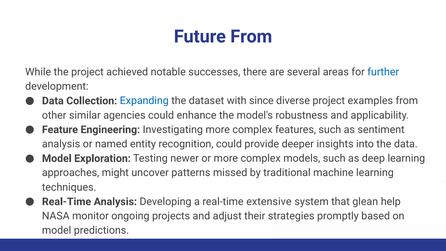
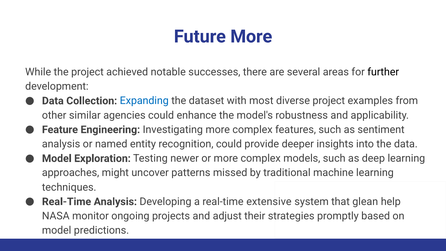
Future From: From -> More
further colour: blue -> black
since: since -> most
